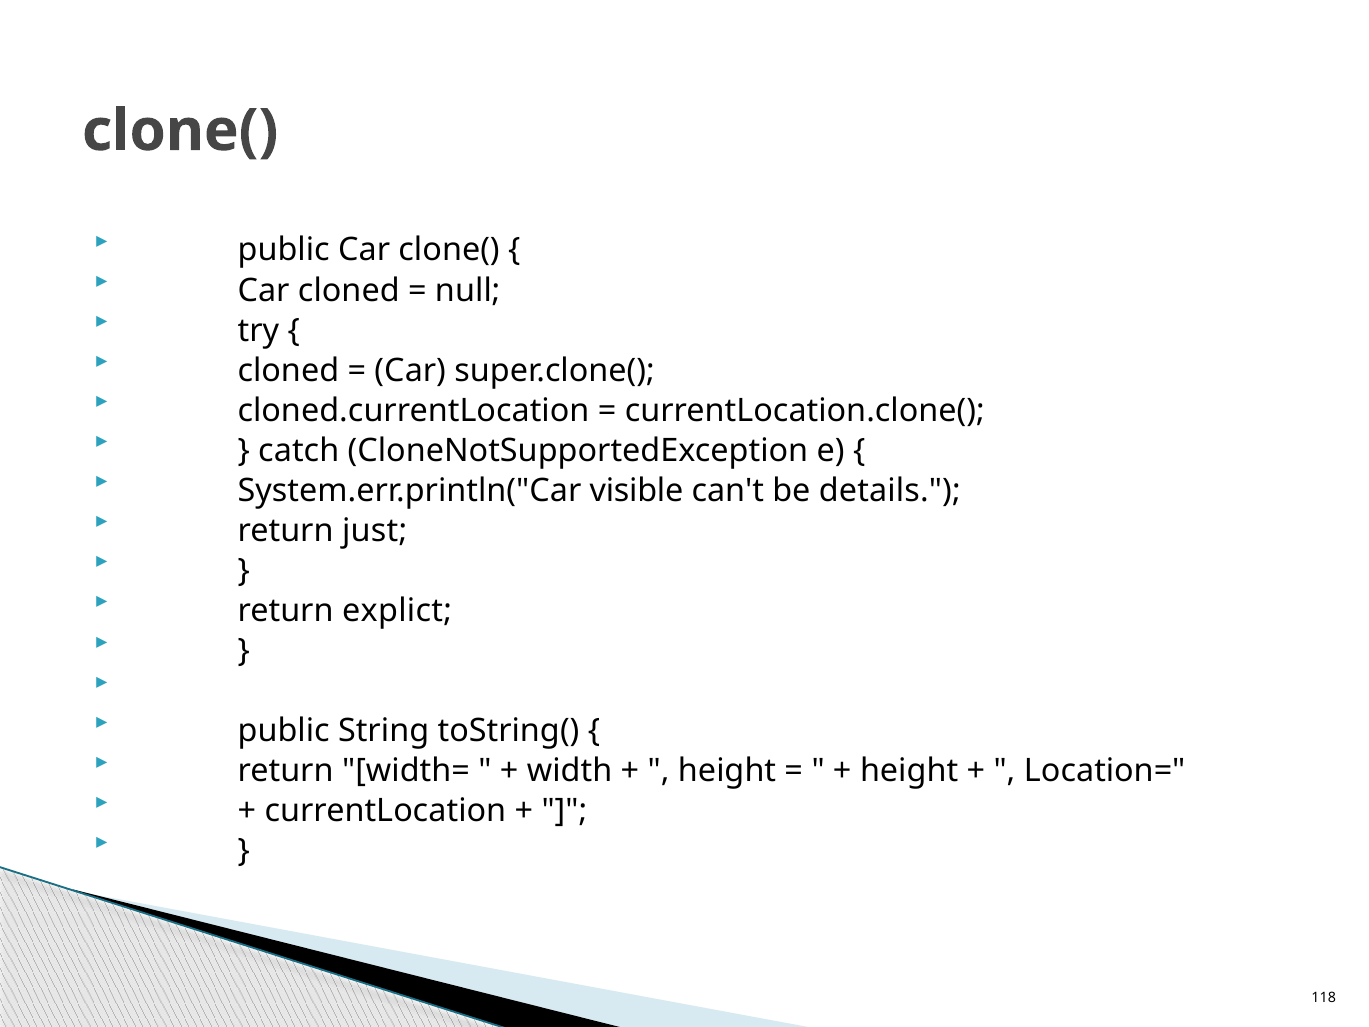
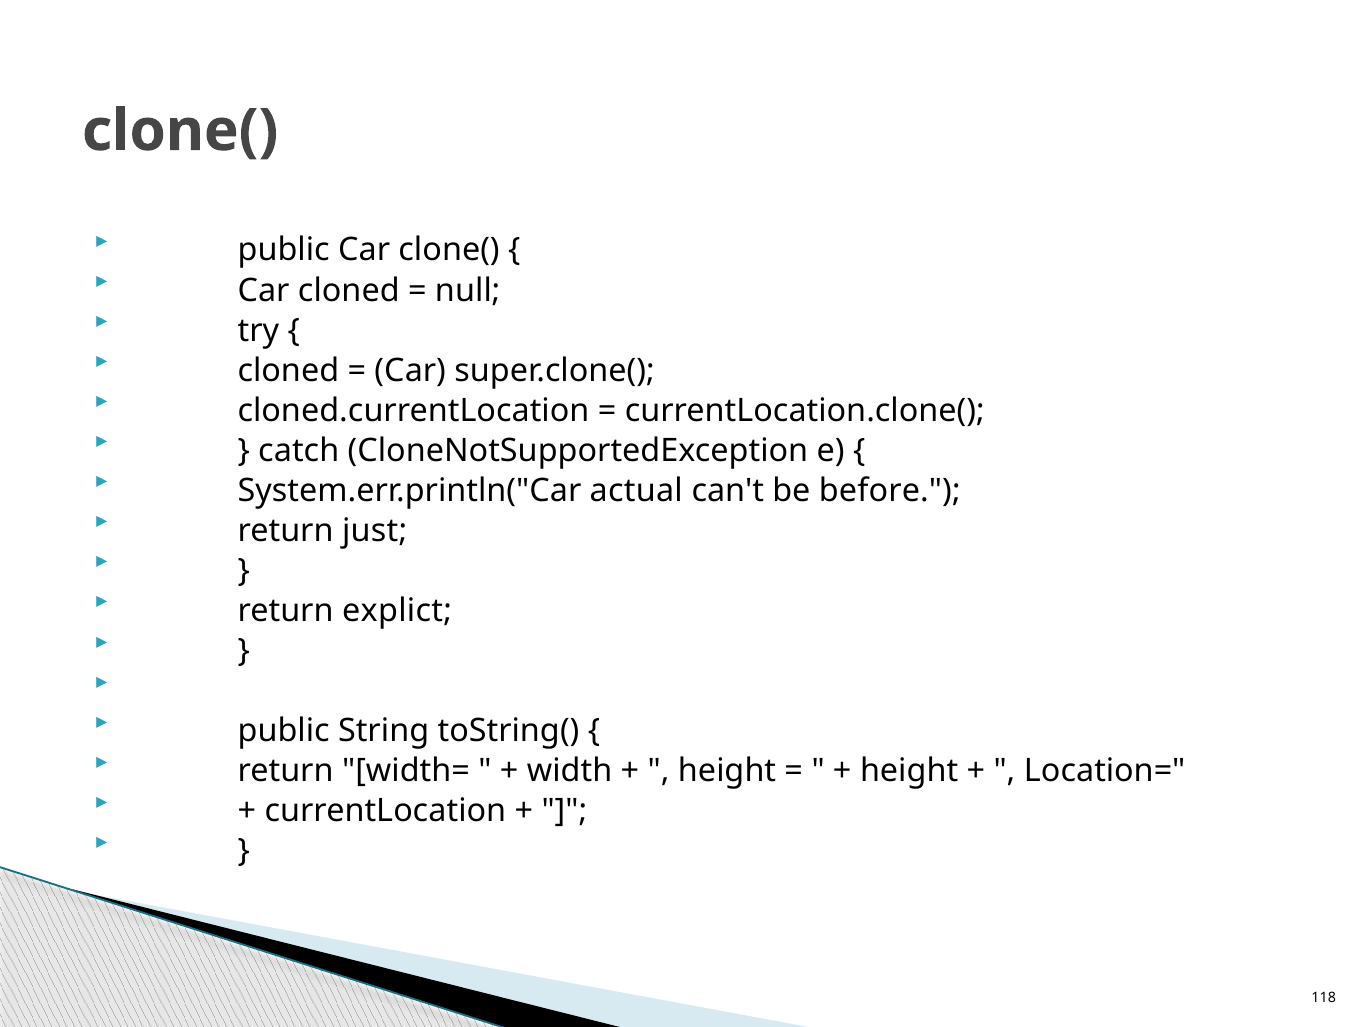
visible: visible -> actual
details: details -> before
